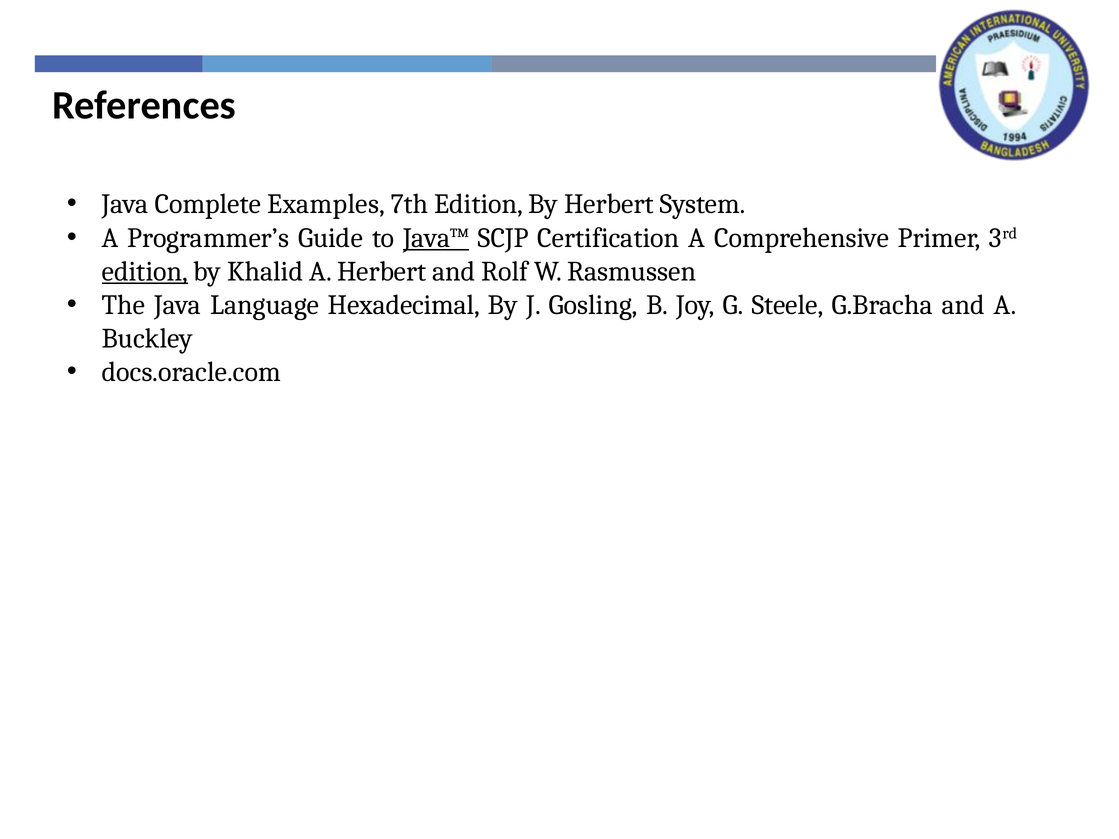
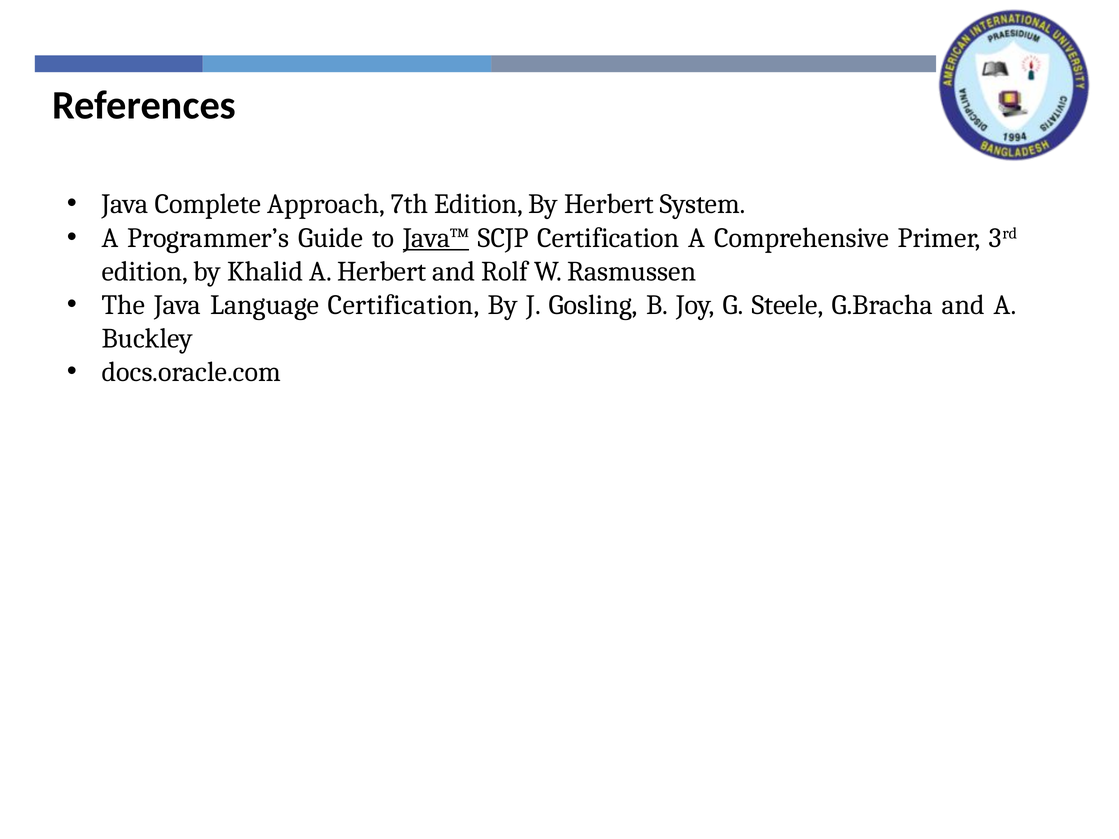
Examples: Examples -> Approach
edition at (145, 271) underline: present -> none
Language Hexadecimal: Hexadecimal -> Certification
